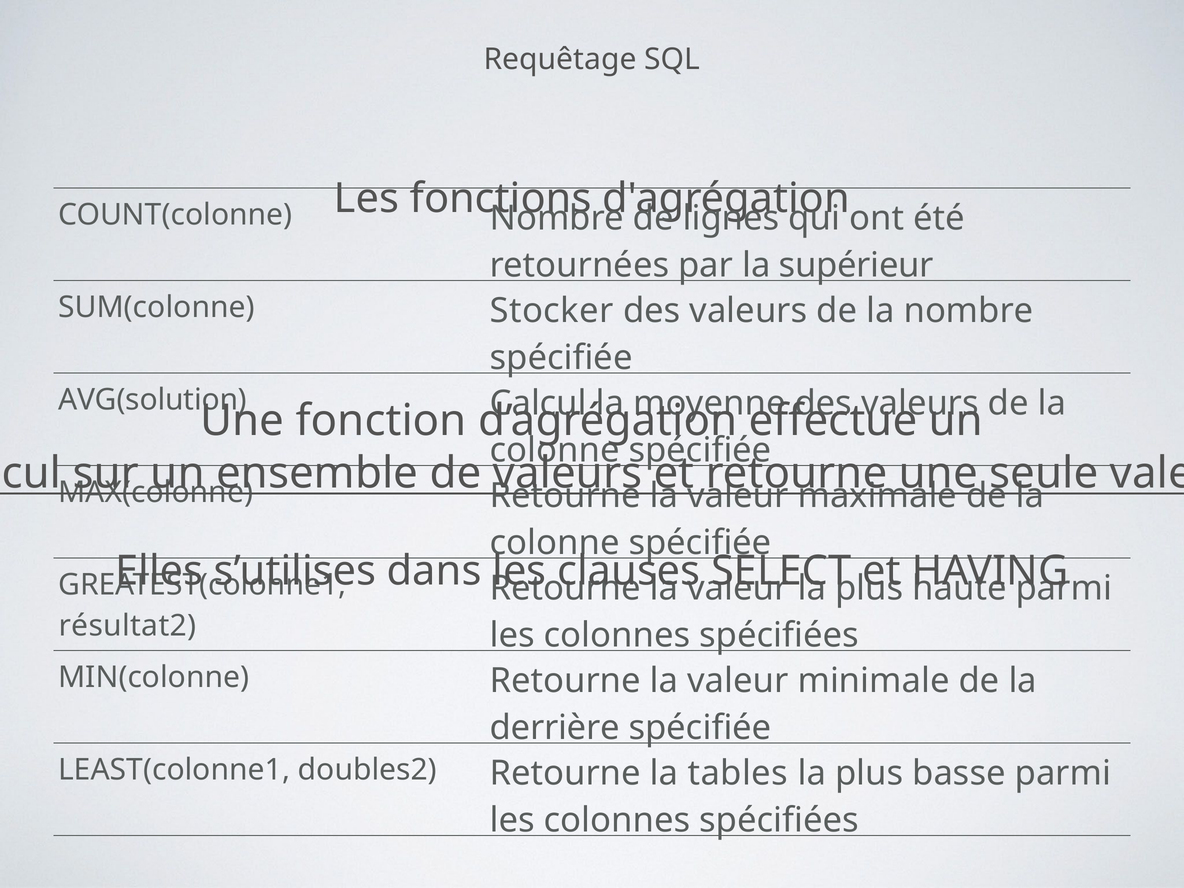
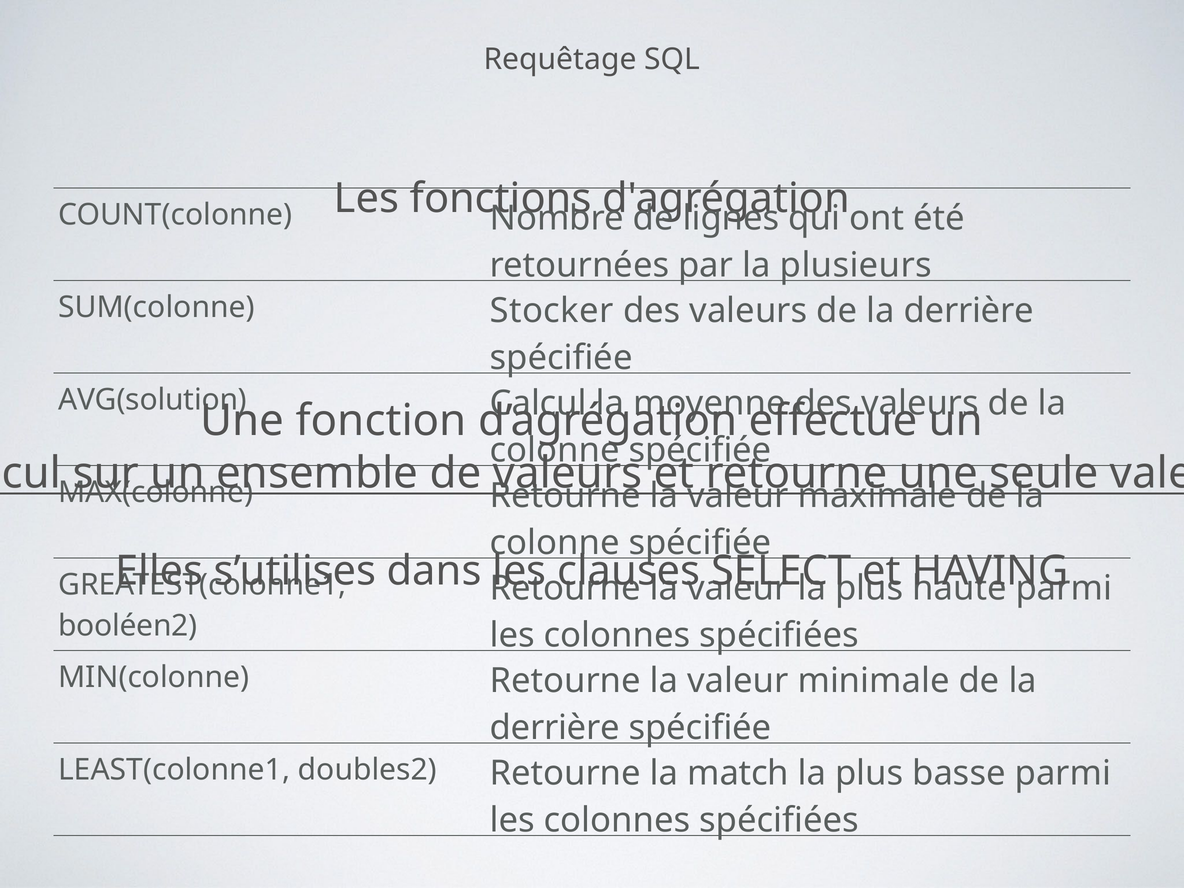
supérieur: supérieur -> plusieurs
valeurs de la nombre: nombre -> derrière
résultat2: résultat2 -> booléen2
tables: tables -> match
